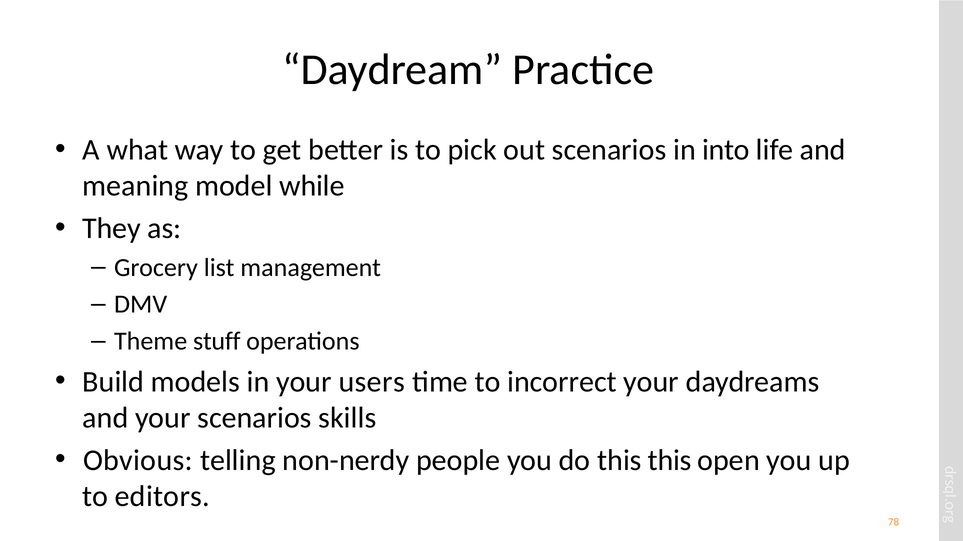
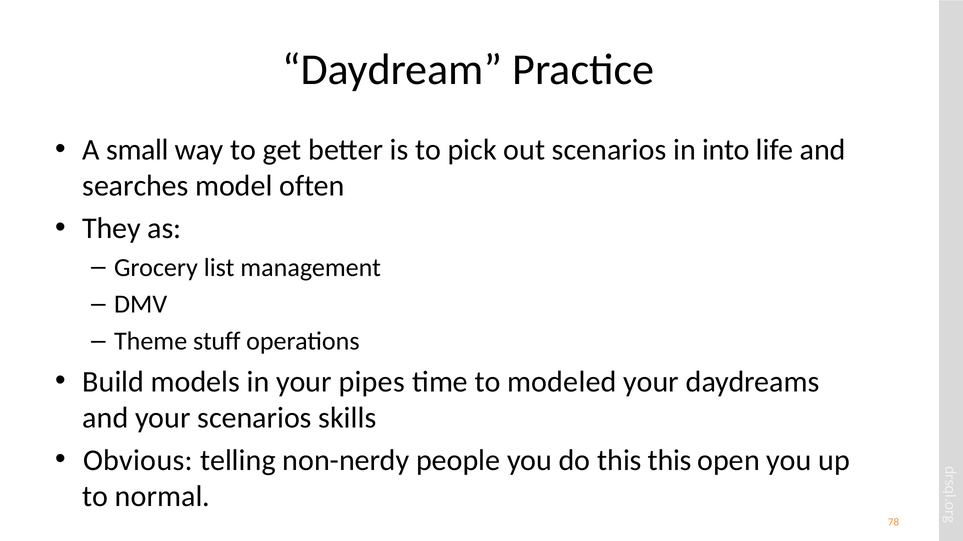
what: what -> small
meaning: meaning -> searches
while: while -> often
users: users -> pipes
incorrect: incorrect -> modeled
editors: editors -> normal
